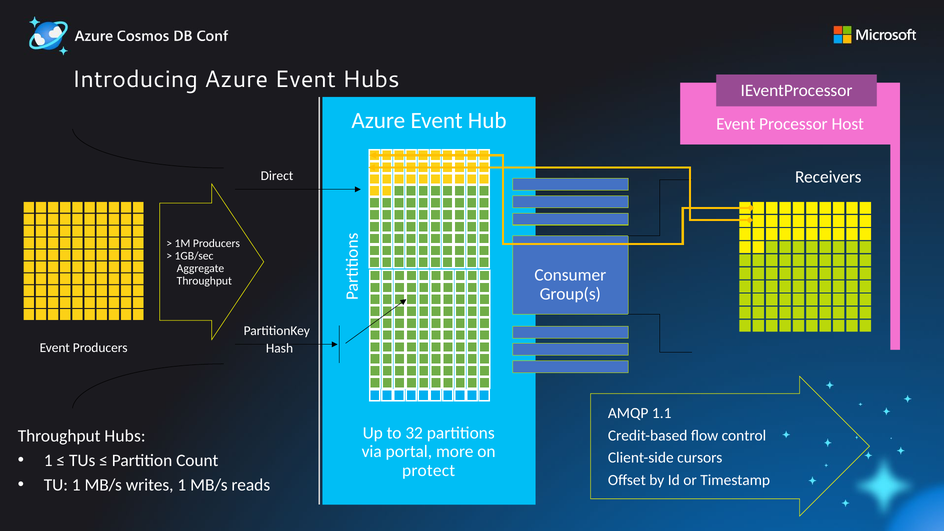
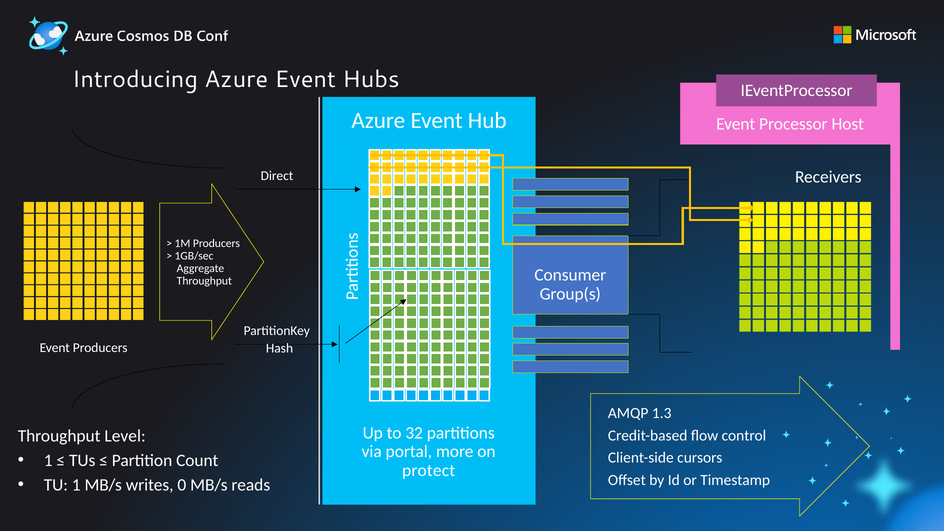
1.1: 1.1 -> 1.3
Throughput Hubs: Hubs -> Level
writes 1: 1 -> 0
